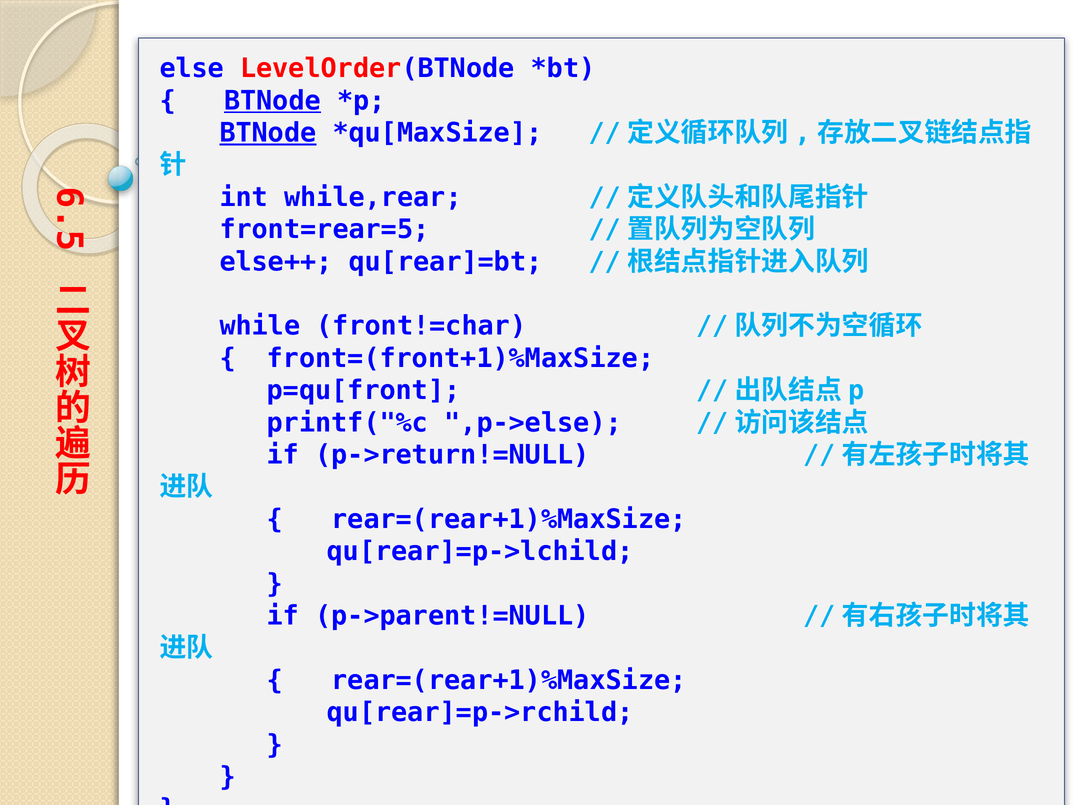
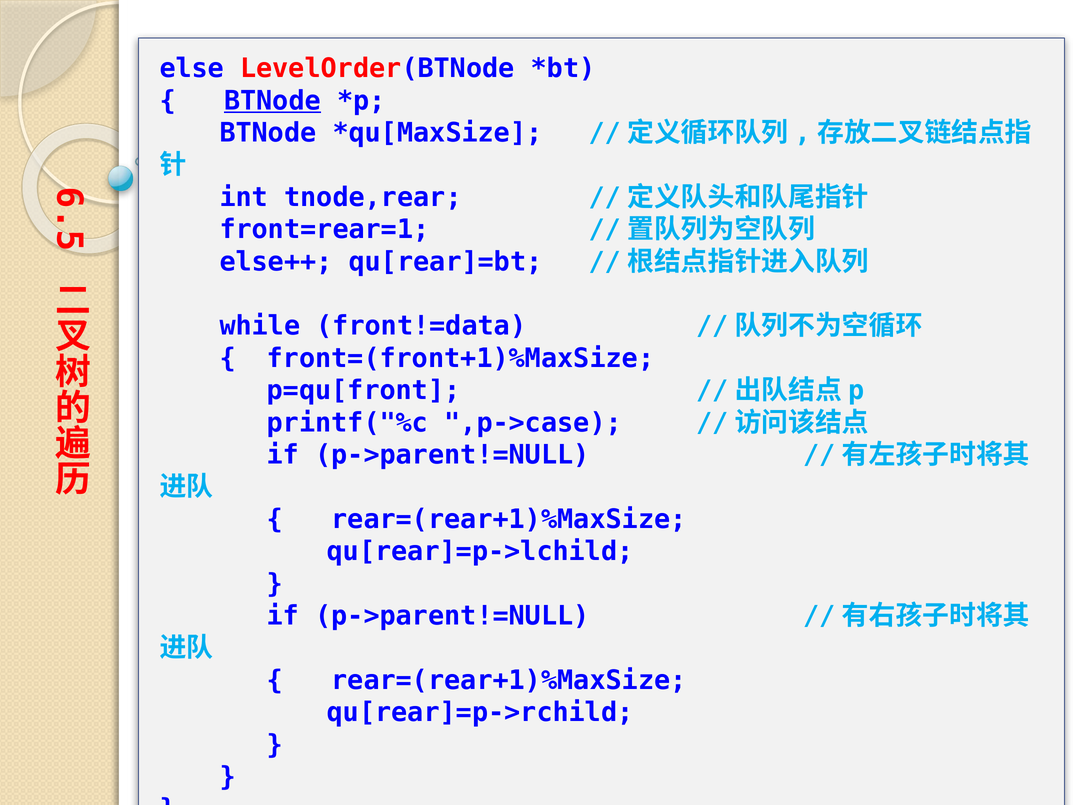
BTNode at (268, 133) underline: present -> none
while,rear: while,rear -> tnode,rear
front=rear=5: front=rear=5 -> front=rear=1
front!=char: front!=char -> front!=data
,p->else: ,p->else -> ,p->case
p->return!=NULL at (452, 455): p->return!=NULL -> p->parent!=NULL
